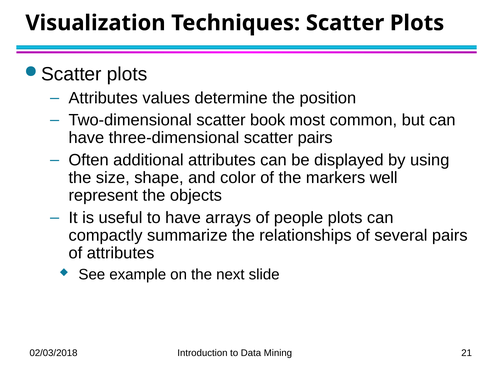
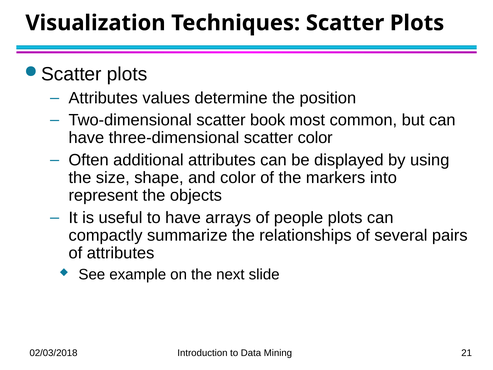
scatter pairs: pairs -> color
well: well -> into
